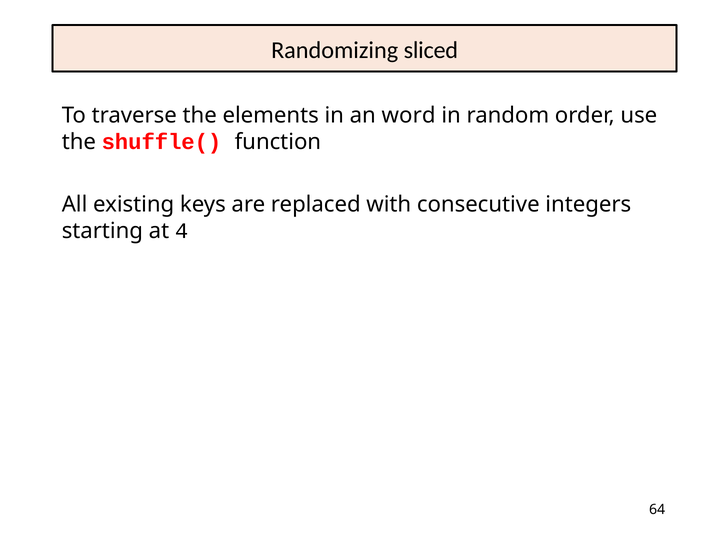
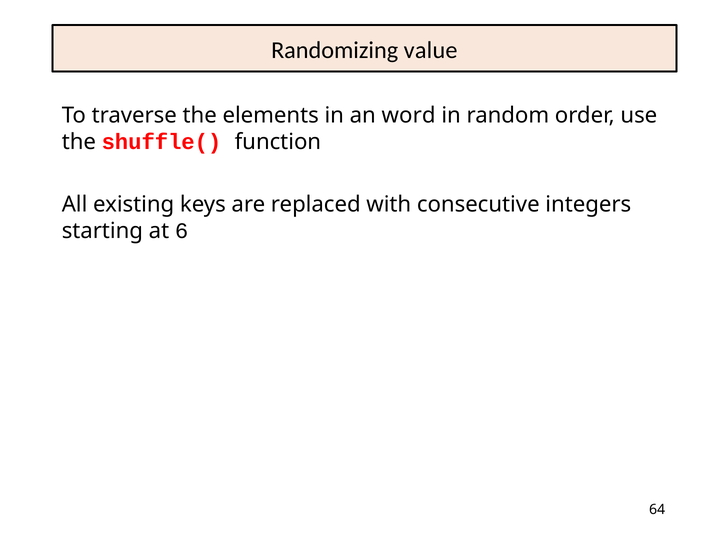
sliced: sliced -> value
4: 4 -> 6
